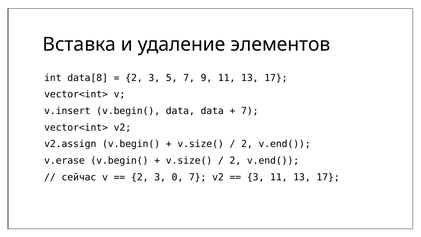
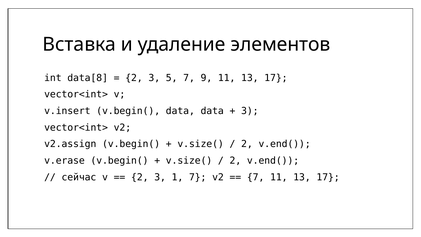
7 at (250, 111): 7 -> 3
0: 0 -> 1
3 at (256, 177): 3 -> 7
